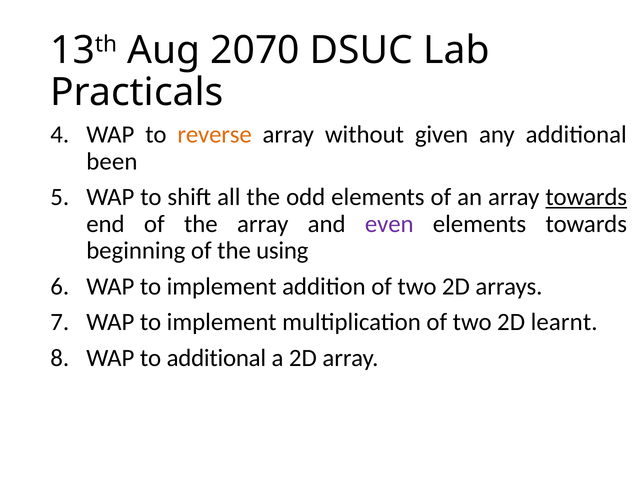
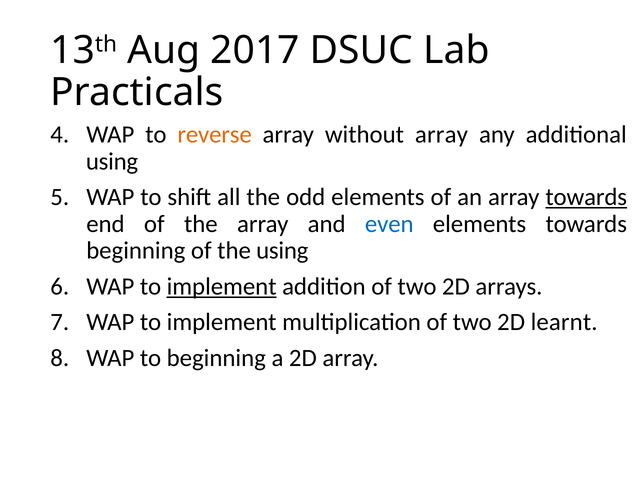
2070: 2070 -> 2017
without given: given -> array
been at (112, 161): been -> using
even colour: purple -> blue
implement at (222, 287) underline: none -> present
to additional: additional -> beginning
